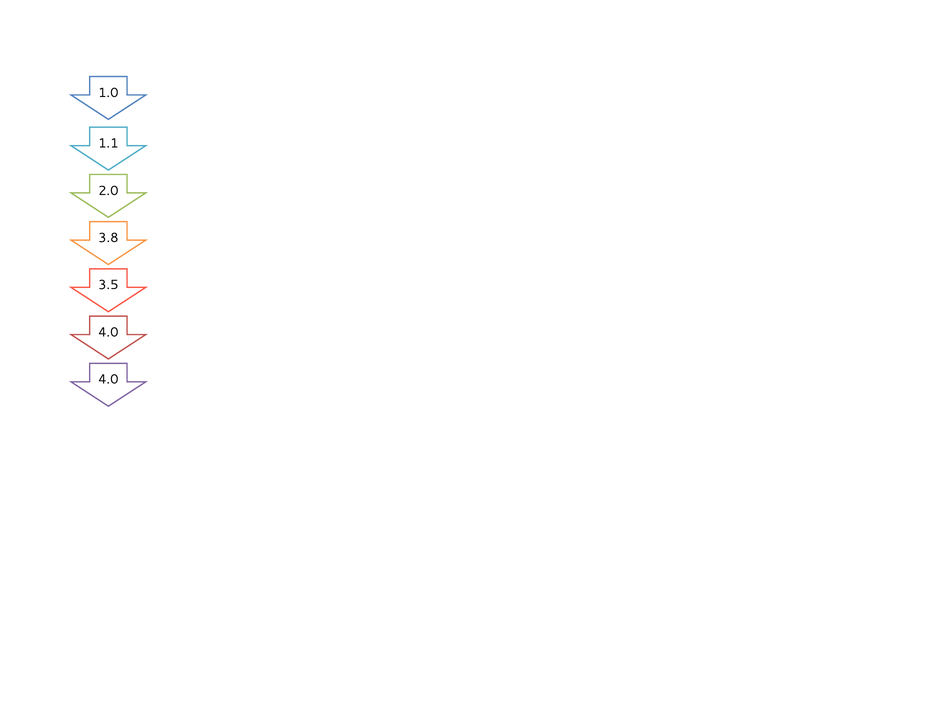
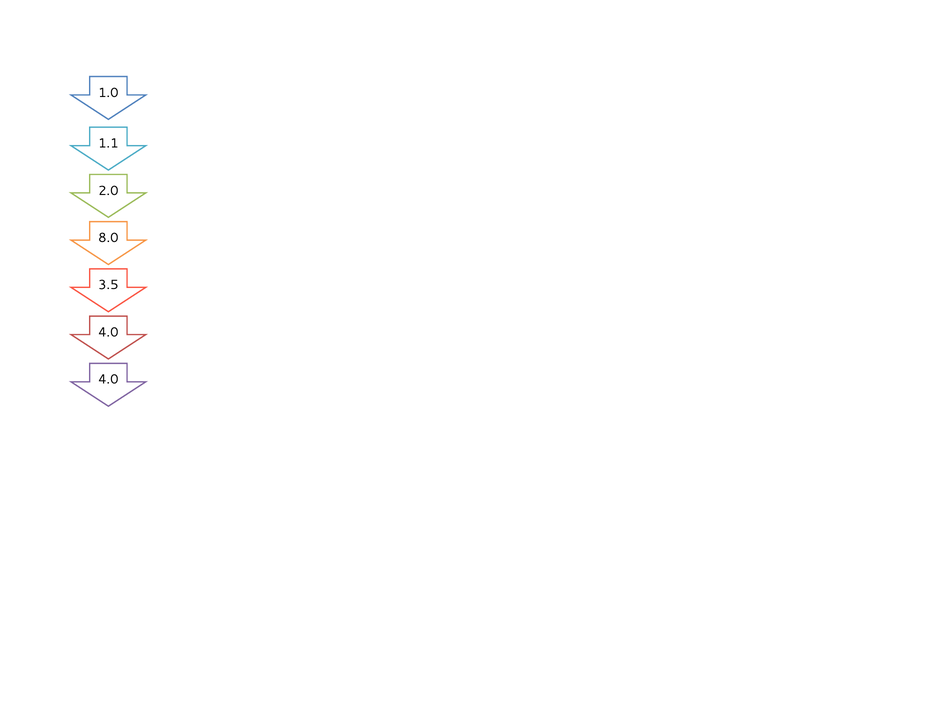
3.8: 3.8 -> 8.0
